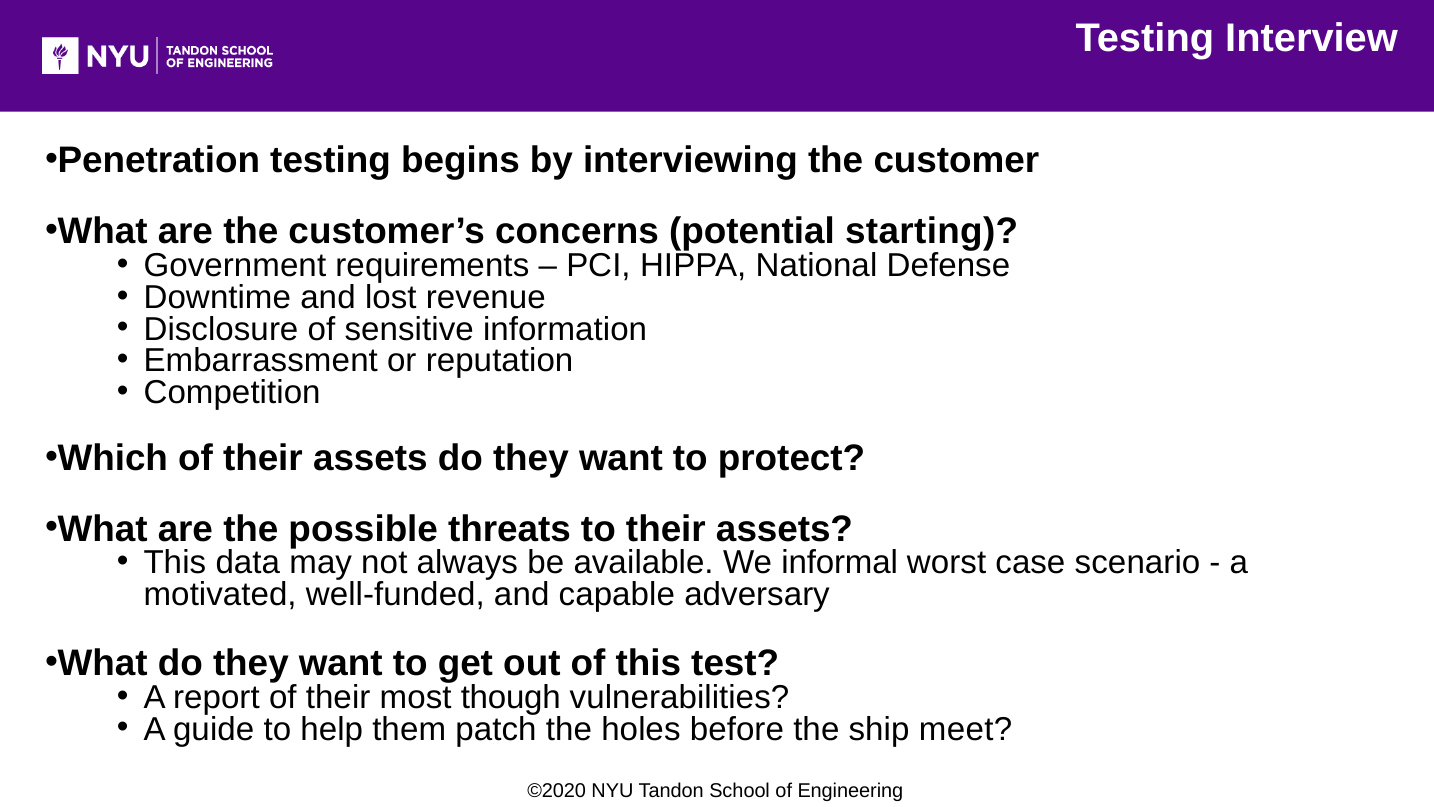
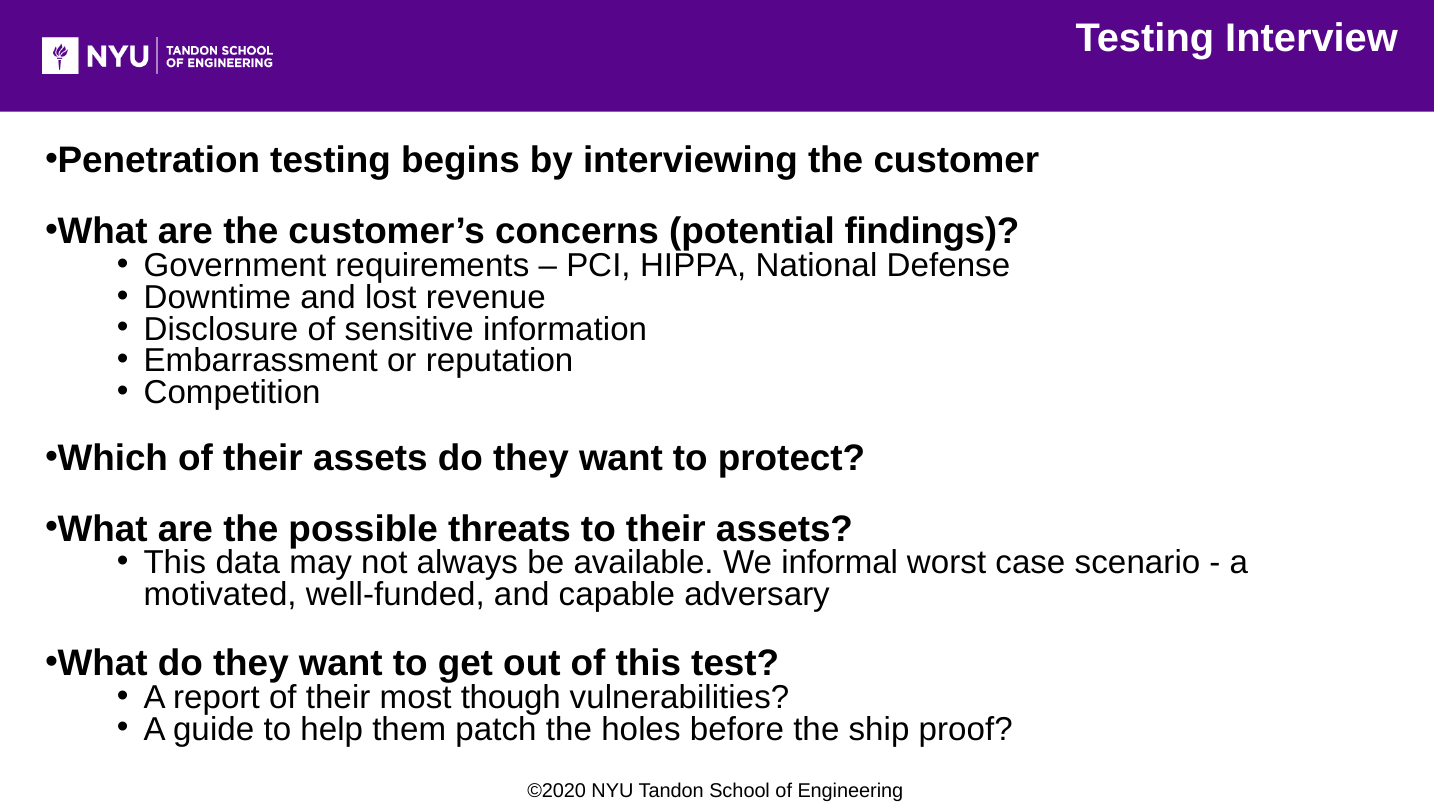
starting: starting -> findings
meet: meet -> proof
